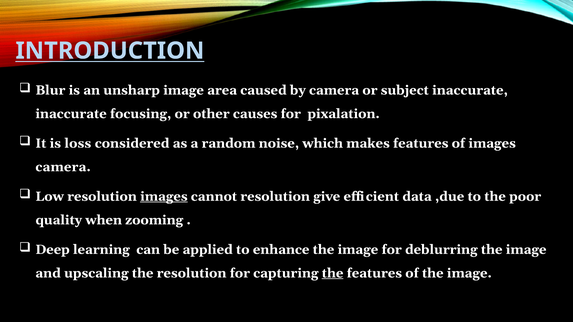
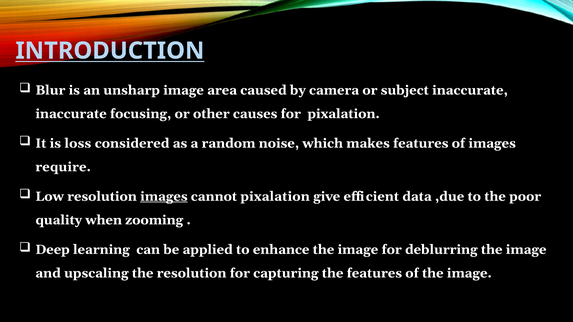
camera at (63, 167): camera -> require
cannot resolution: resolution -> pixalation
the at (333, 273) underline: present -> none
